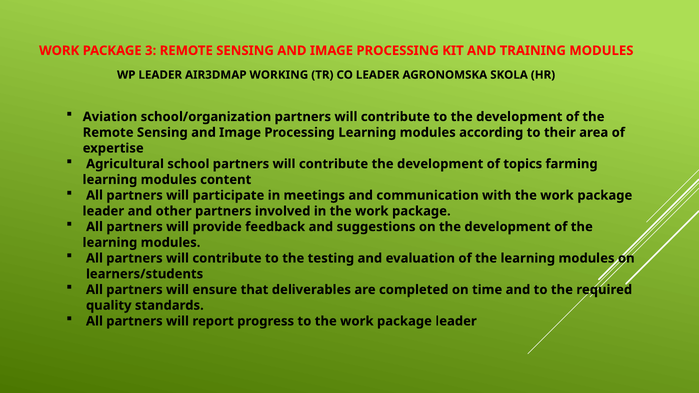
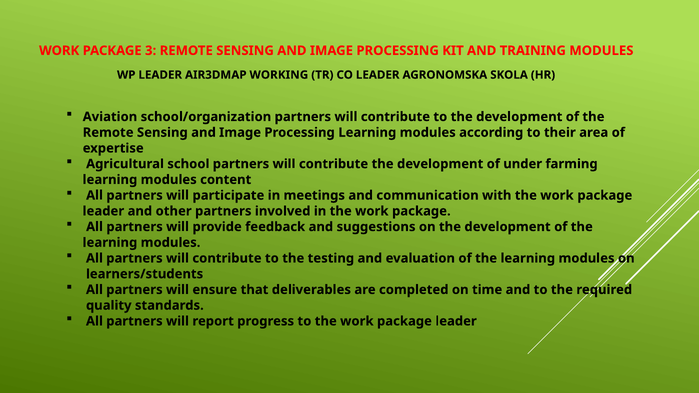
topics: topics -> under
